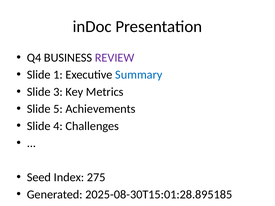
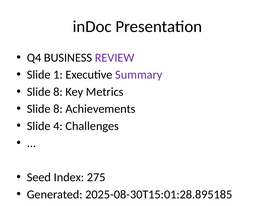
Summary colour: blue -> purple
3 at (58, 92): 3 -> 8
5 at (58, 109): 5 -> 8
